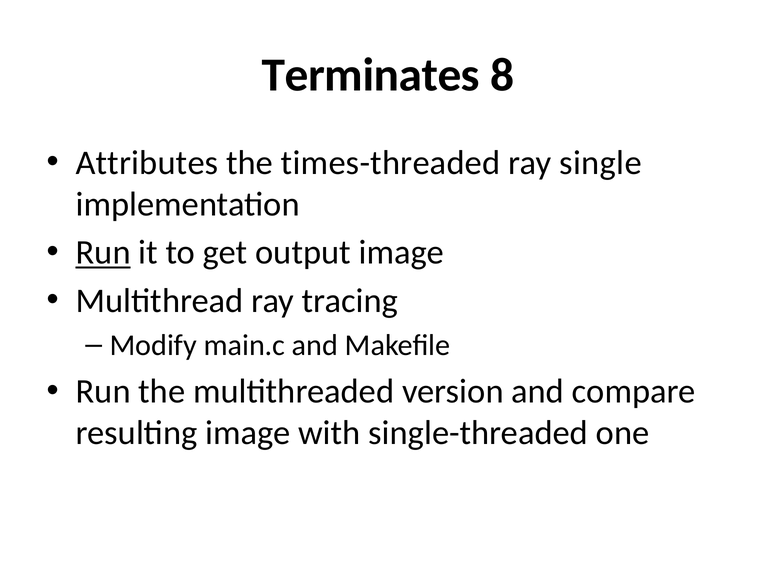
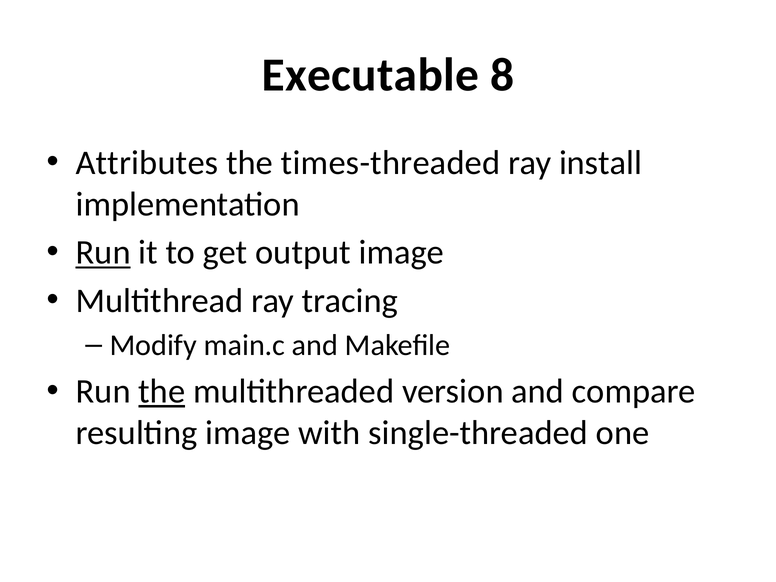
Terminates: Terminates -> Executable
single: single -> install
the at (162, 391) underline: none -> present
